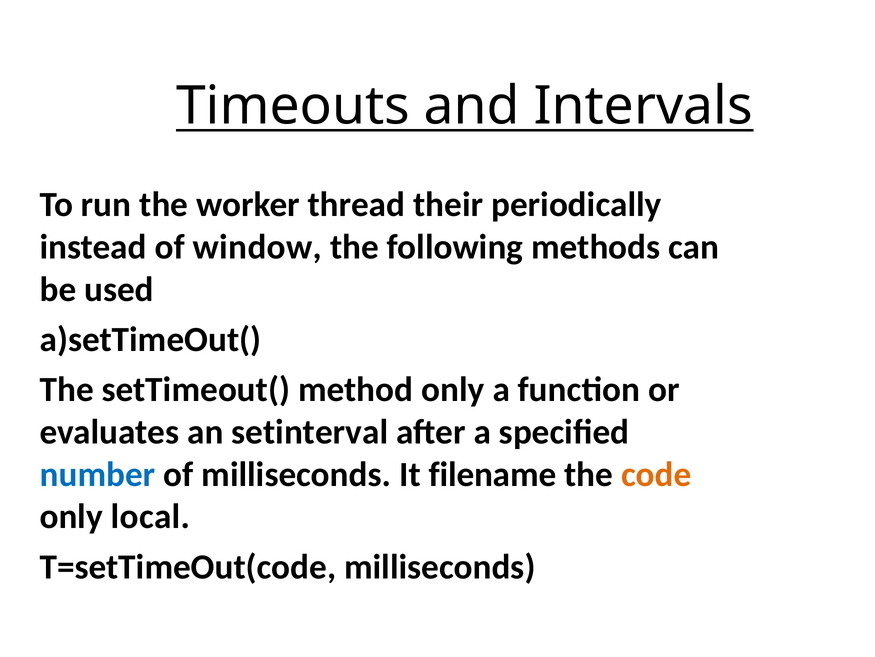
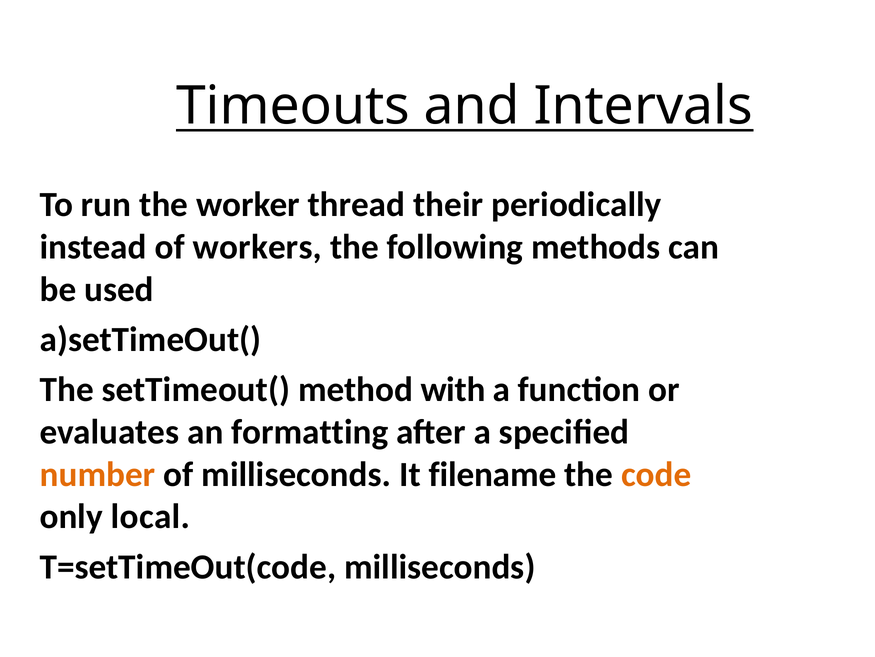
window: window -> workers
method only: only -> with
setinterval: setinterval -> formatting
number colour: blue -> orange
